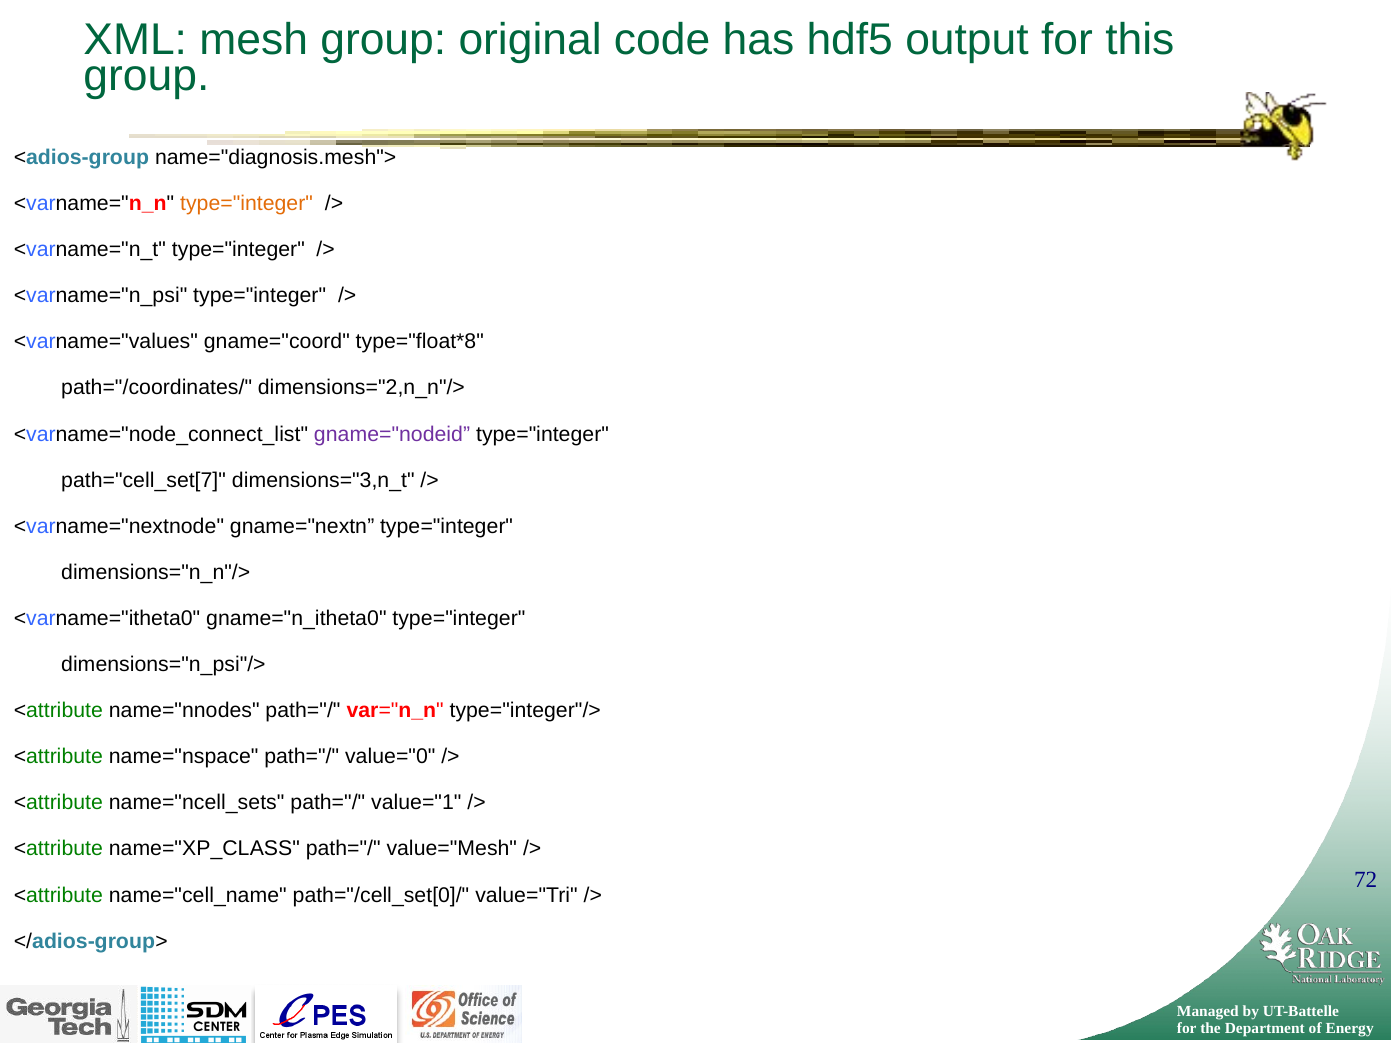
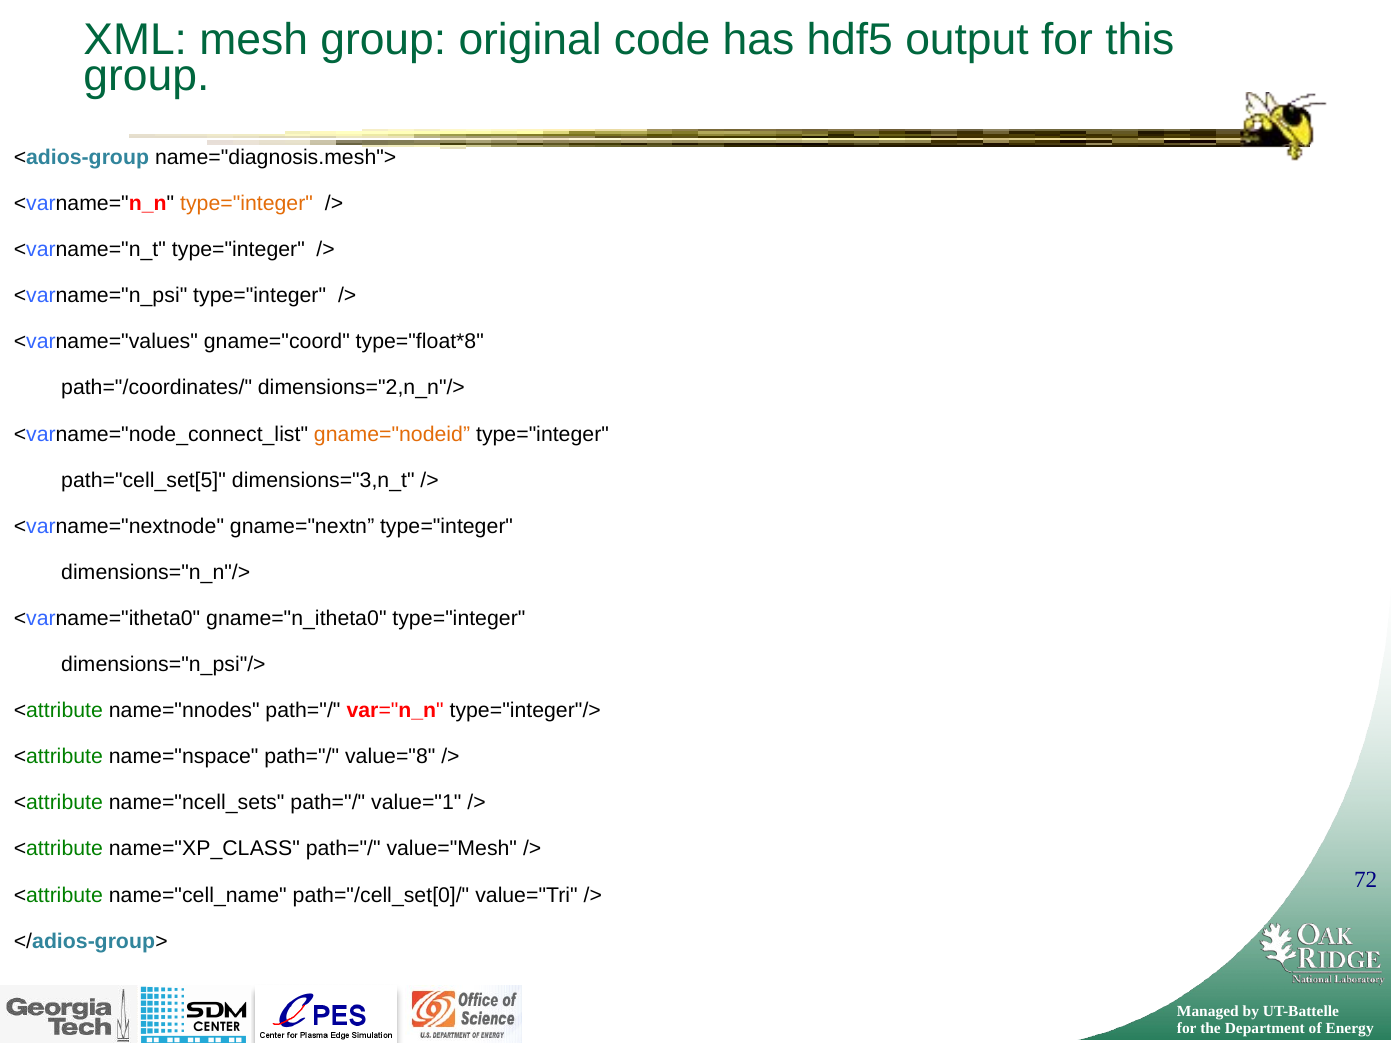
gname="nodeid colour: purple -> orange
path="cell_set[7: path="cell_set[7 -> path="cell_set[5
value="0: value="0 -> value="8
